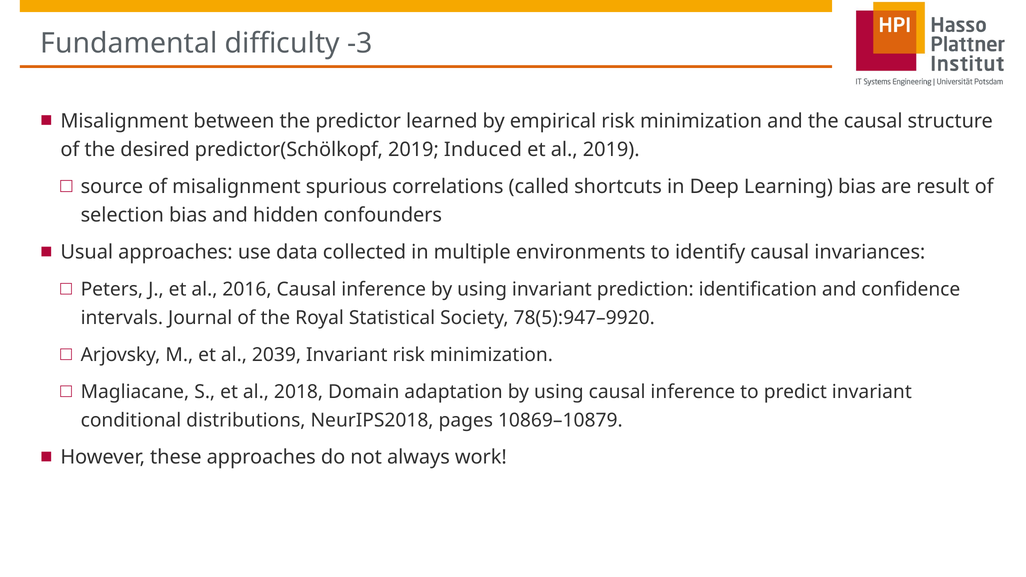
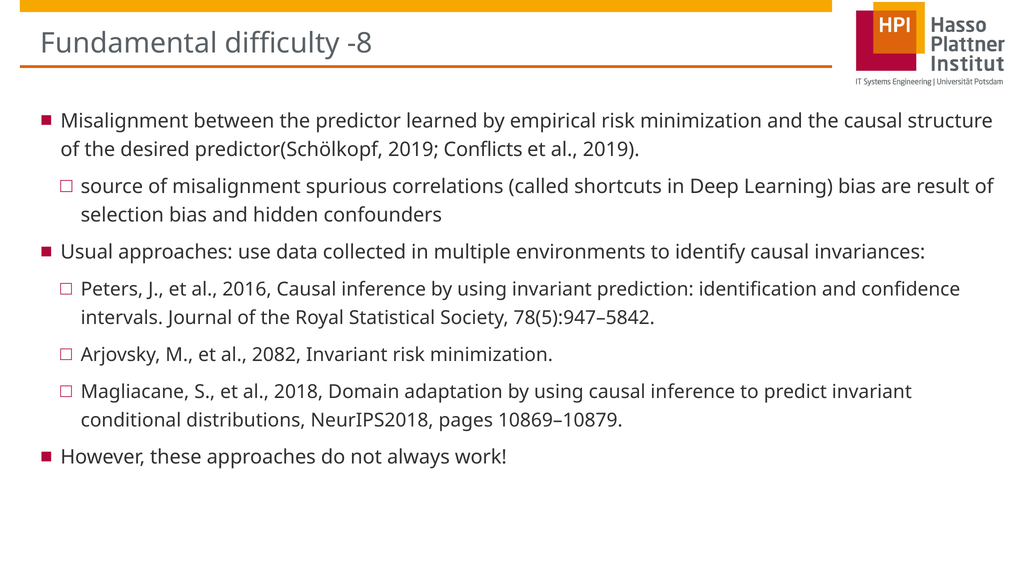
-3: -3 -> -8
Induced: Induced -> Conflicts
78(5):947–9920: 78(5):947–9920 -> 78(5):947–5842
2039: 2039 -> 2082
